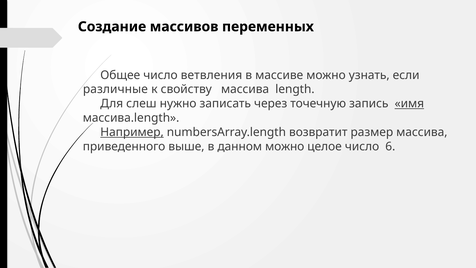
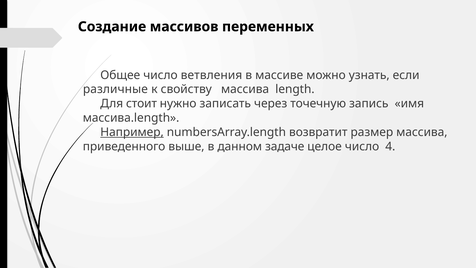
слеш: слеш -> стоит
имя underline: present -> none
данном можно: можно -> задаче
6: 6 -> 4
